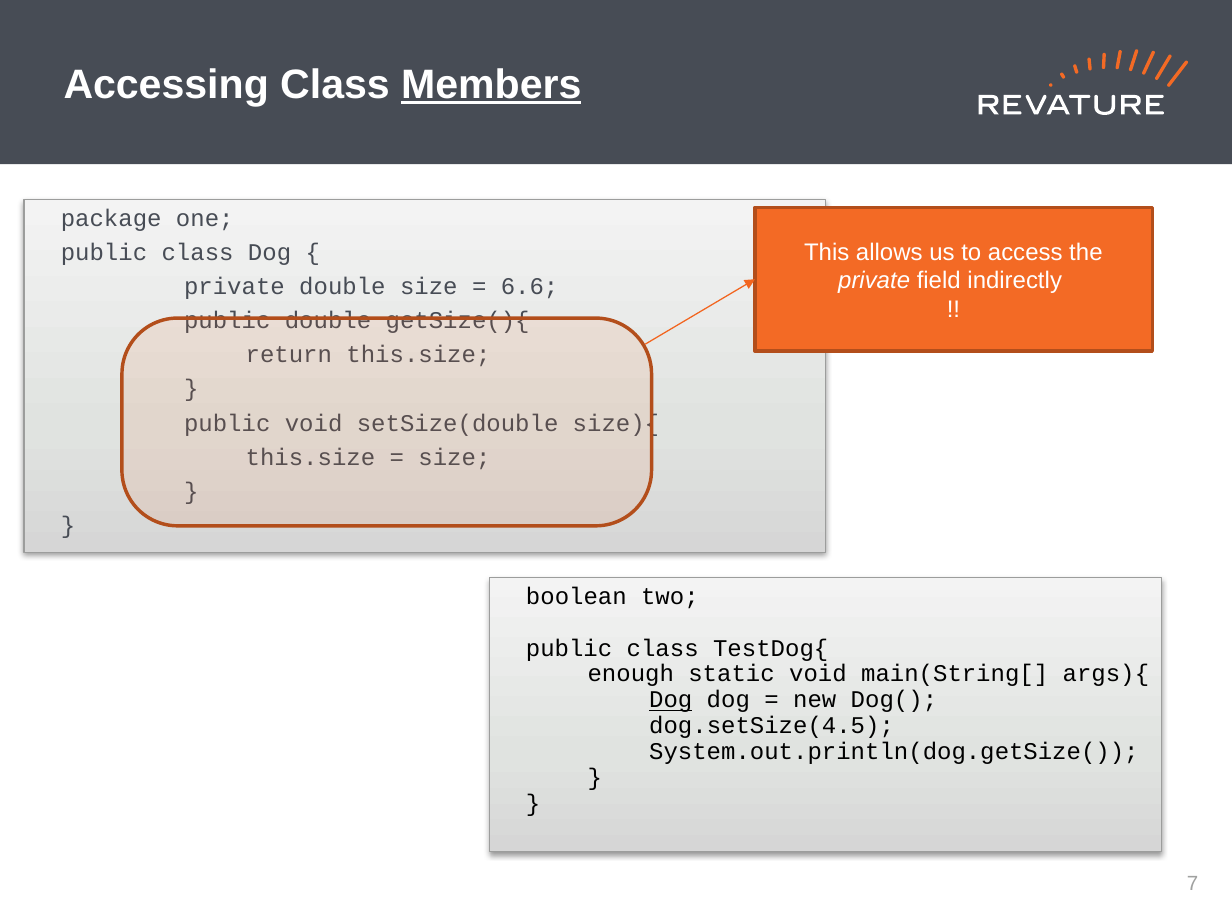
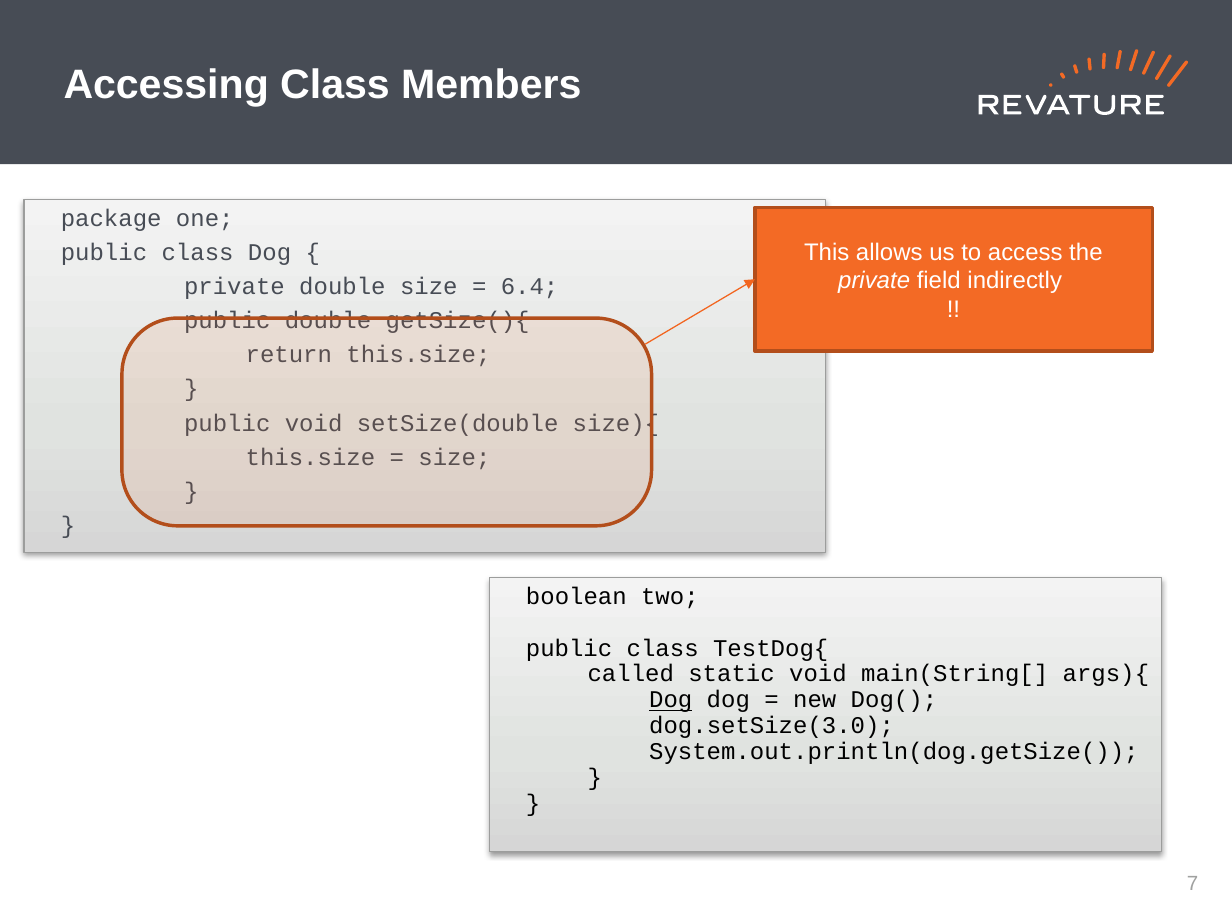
Members underline: present -> none
6.6: 6.6 -> 6.4
enough: enough -> called
dog.setSize(4.5: dog.setSize(4.5 -> dog.setSize(3.0
